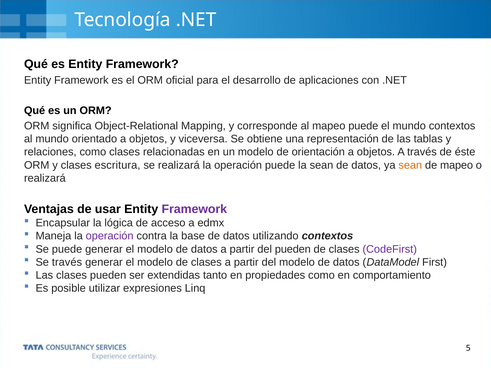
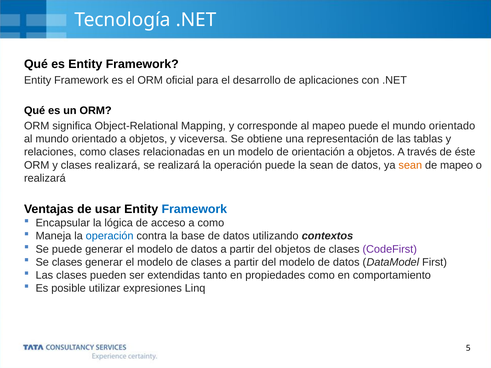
el mundo contextos: contextos -> orientado
clases escritura: escritura -> realizará
Framework at (194, 209) colour: purple -> blue
a edmx: edmx -> como
operación at (110, 236) colour: purple -> blue
del pueden: pueden -> objetos
Se través: través -> clases
